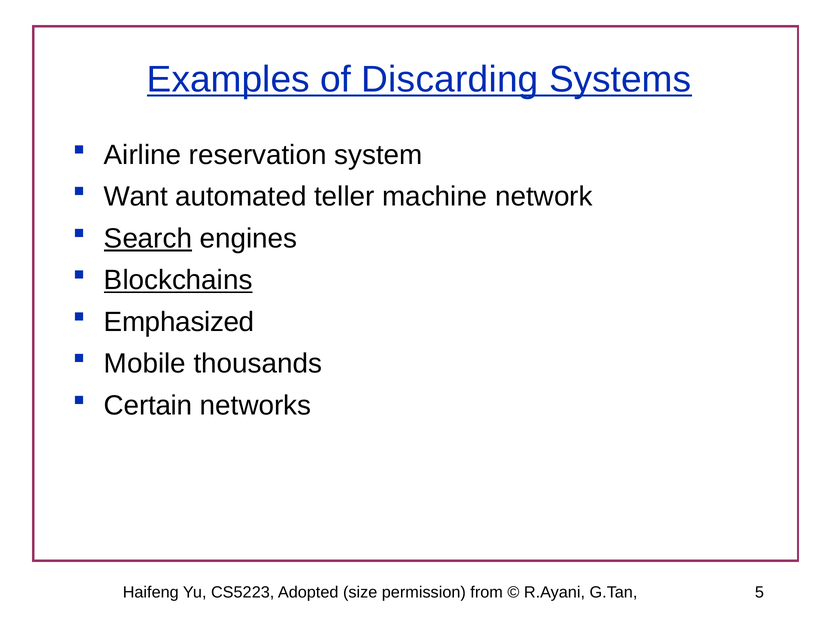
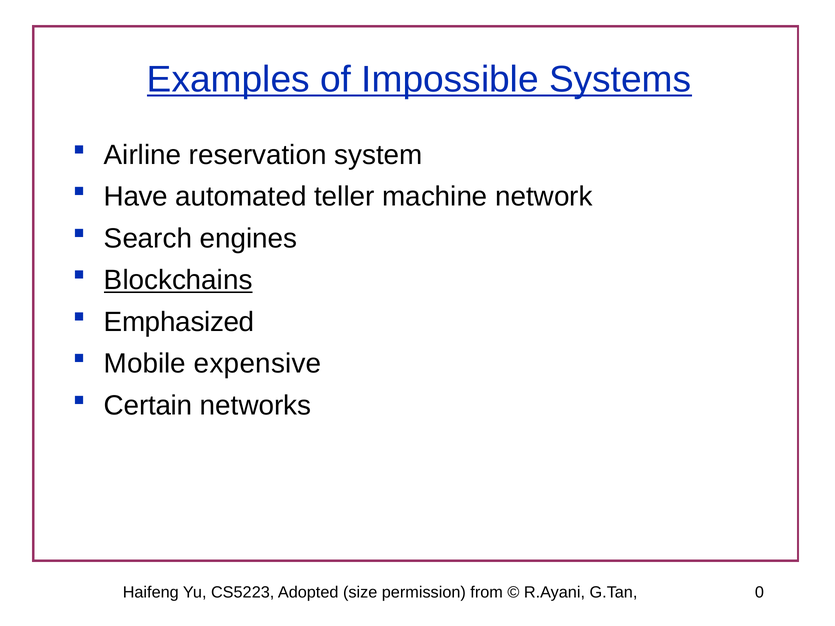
Discarding: Discarding -> Impossible
Want: Want -> Have
Search underline: present -> none
thousands: thousands -> expensive
5: 5 -> 0
